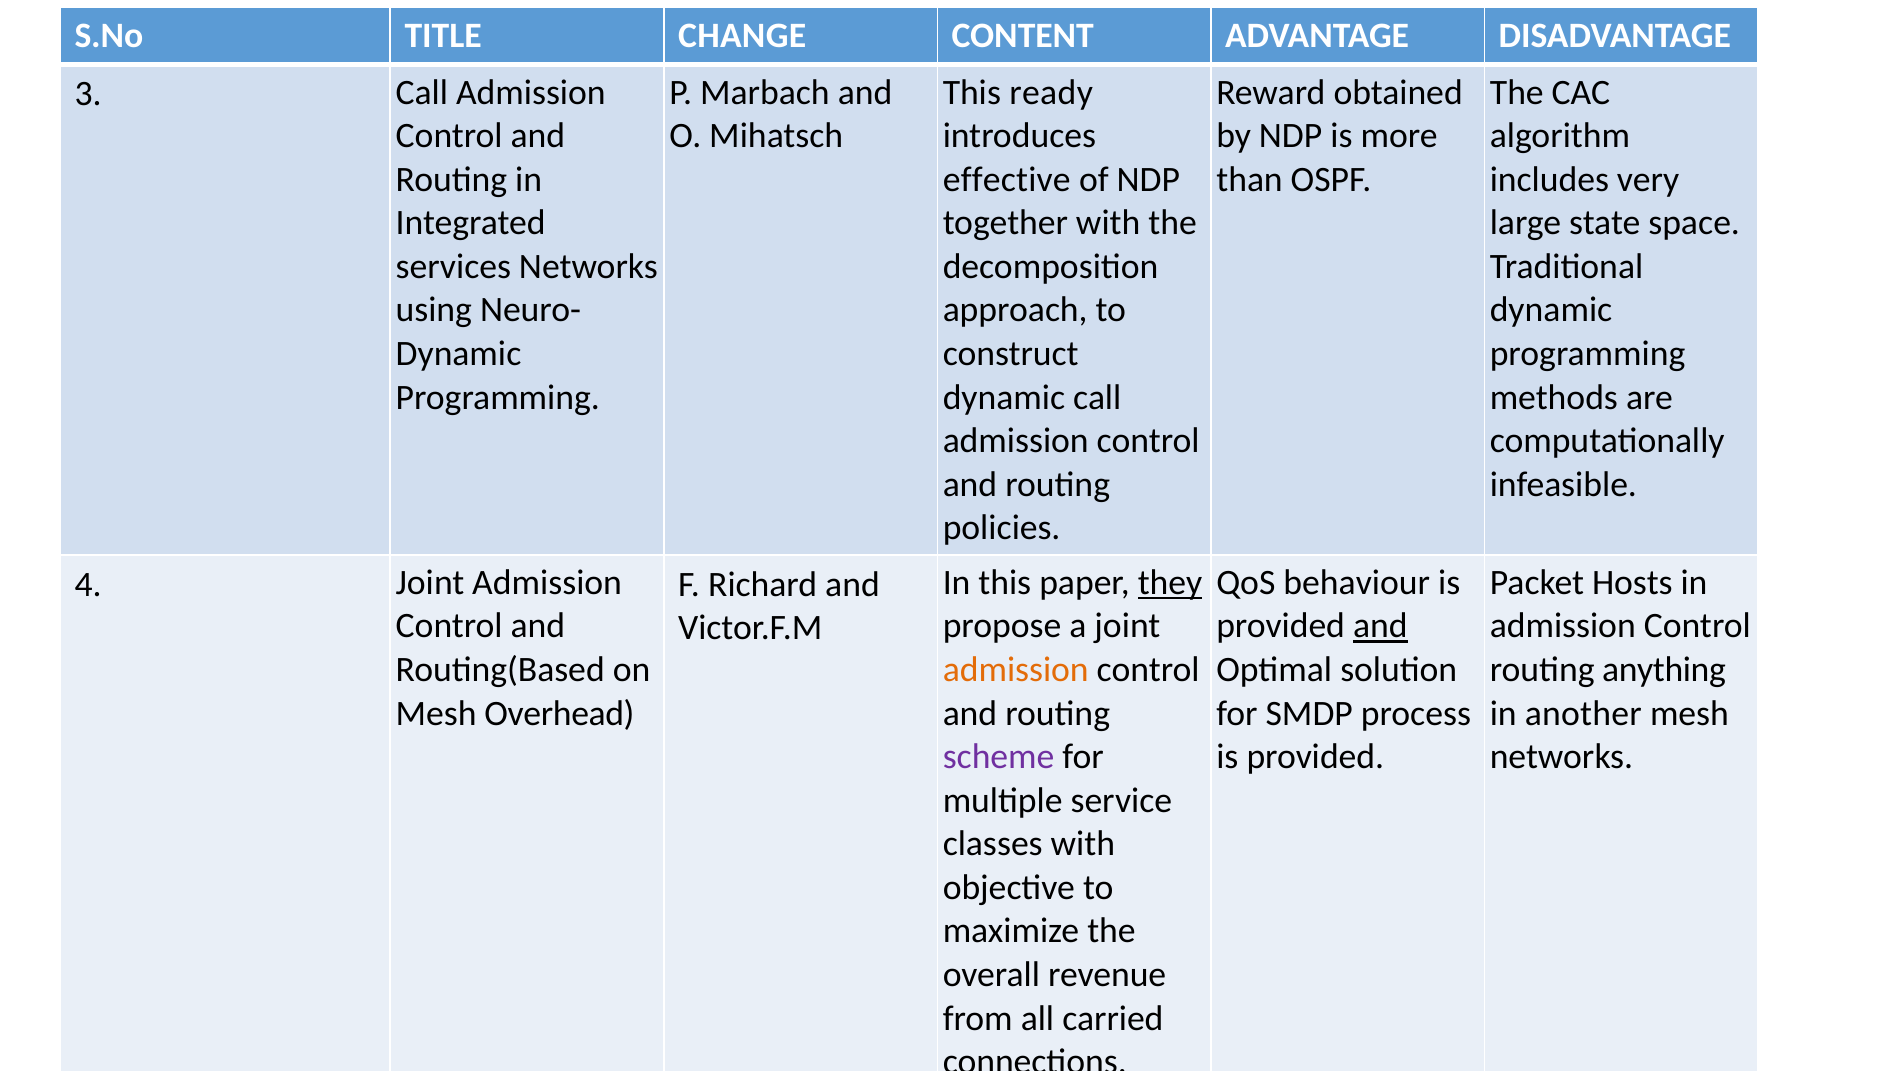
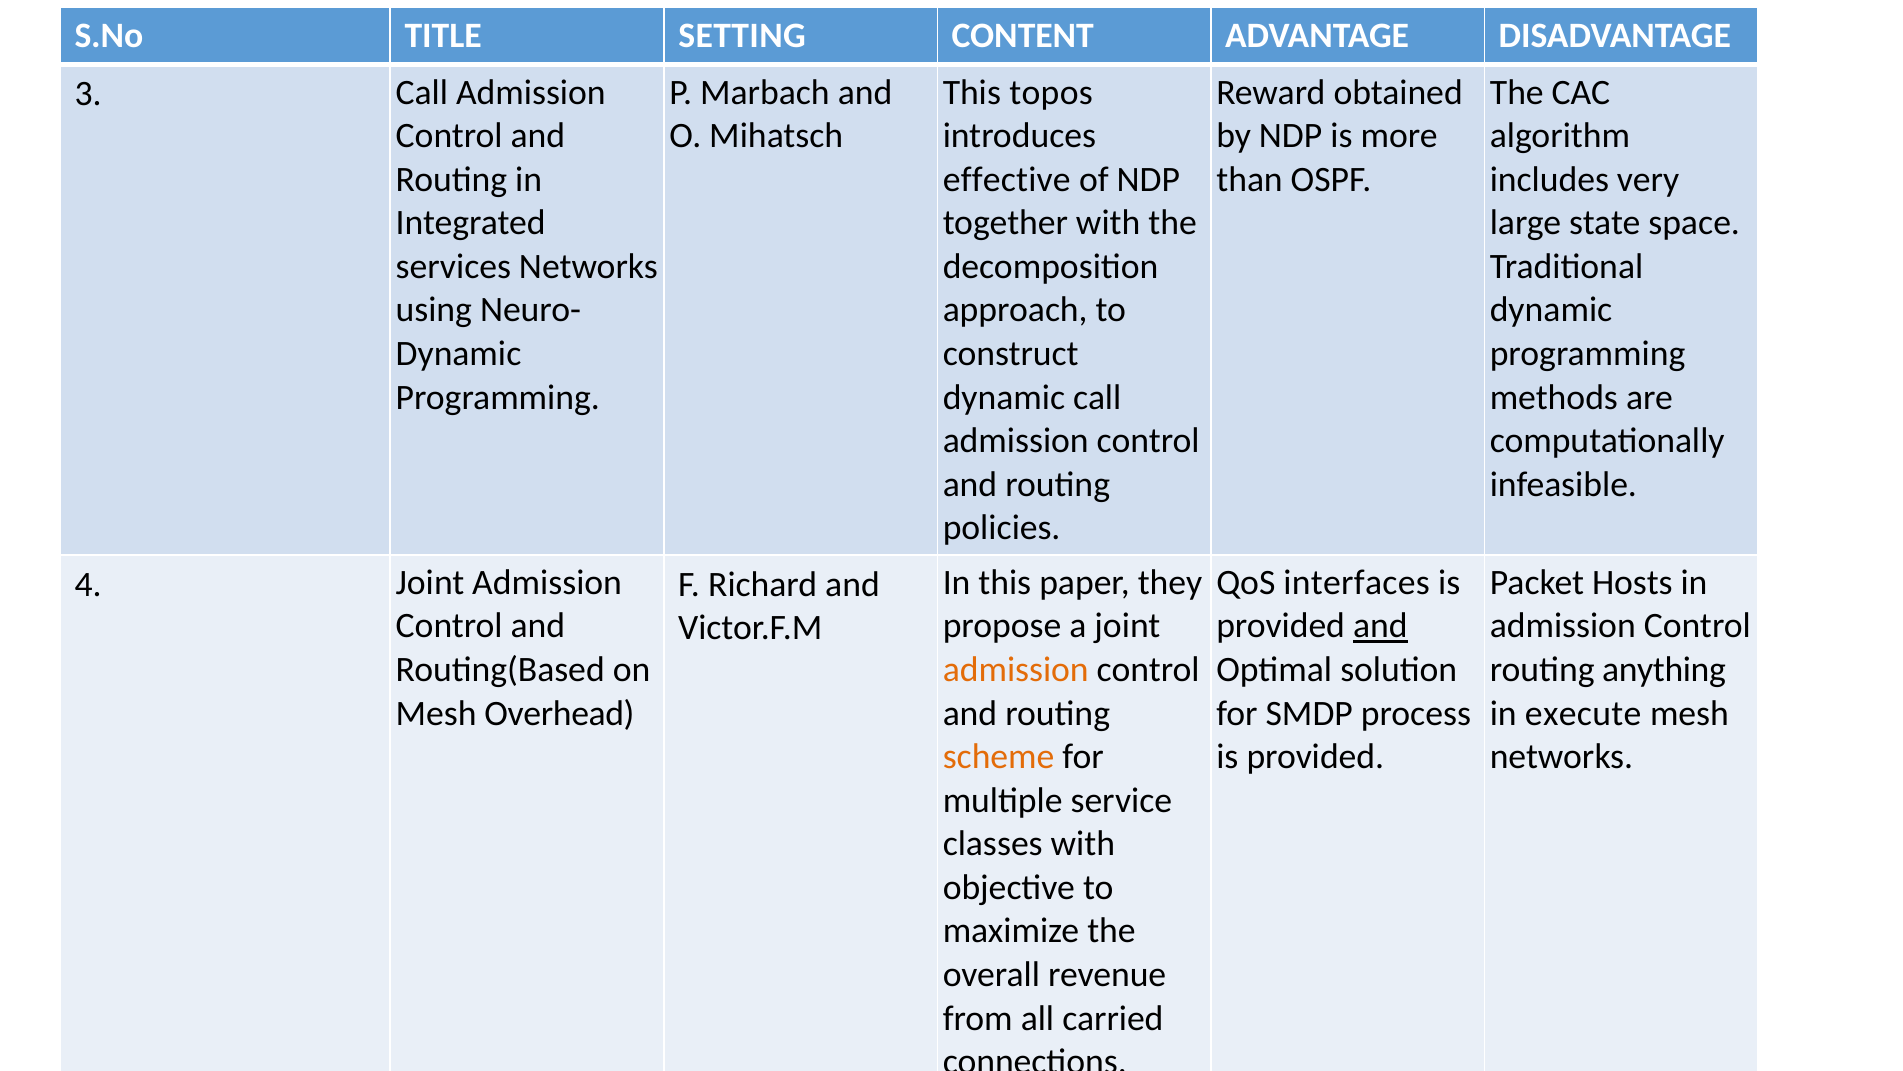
CHANGE: CHANGE -> SETTING
ready: ready -> topos
they underline: present -> none
behaviour: behaviour -> interfaces
another: another -> execute
scheme colour: purple -> orange
